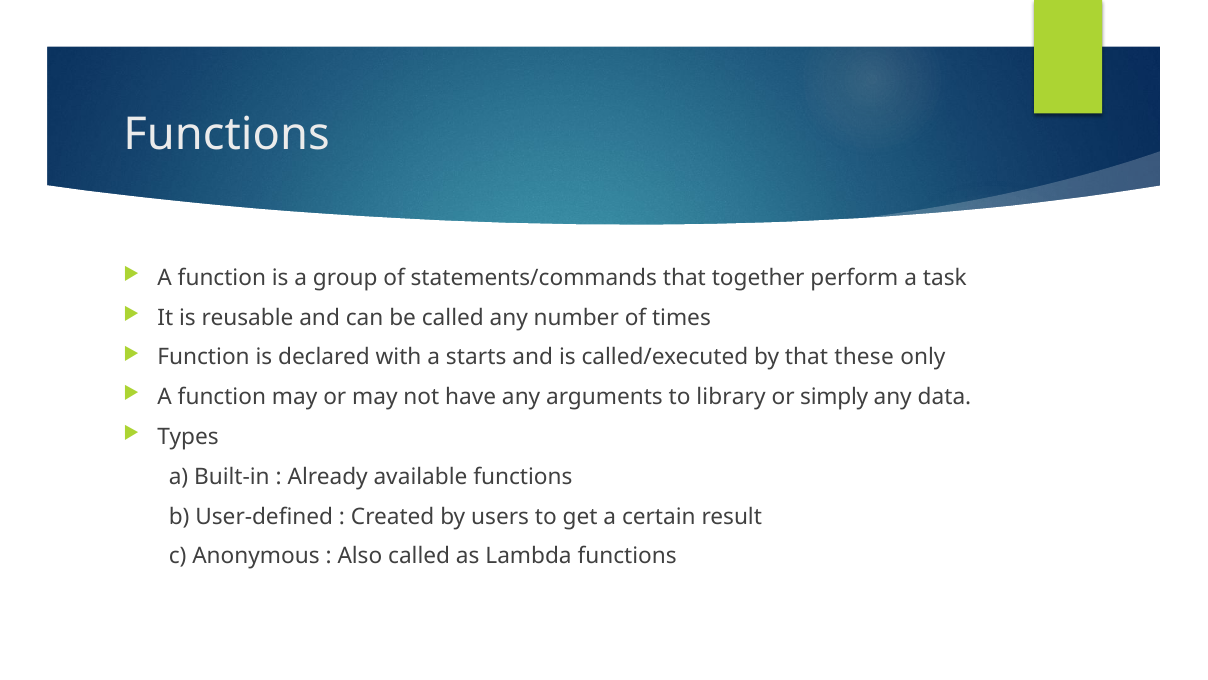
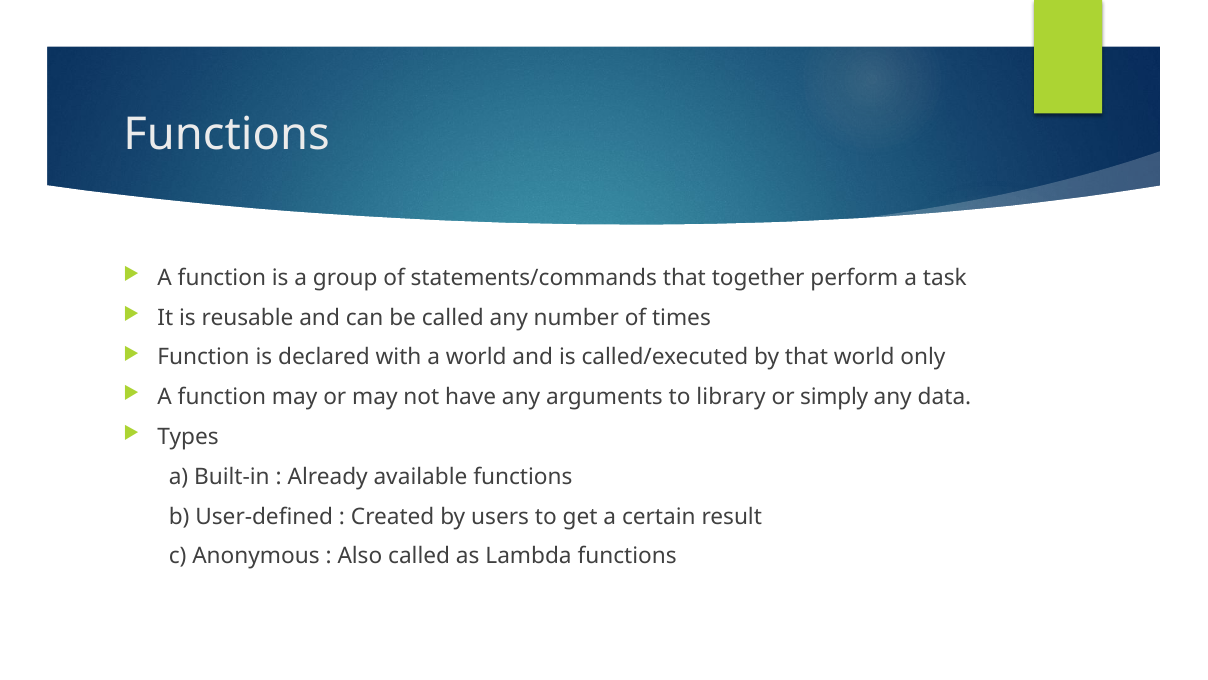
a starts: starts -> world
that these: these -> world
